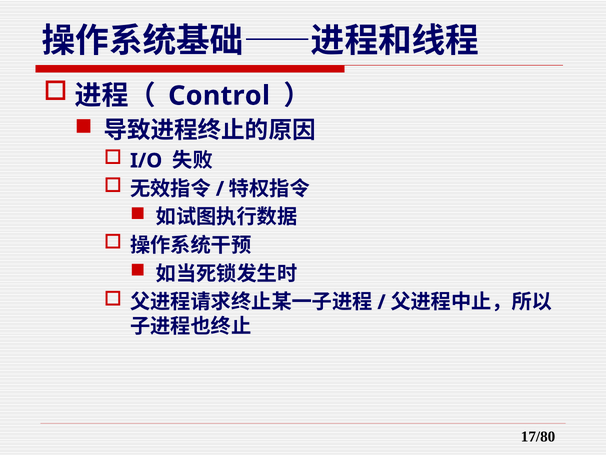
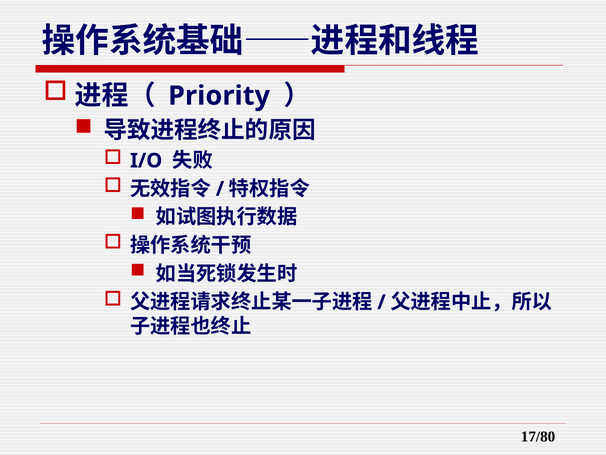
Control: Control -> Priority
